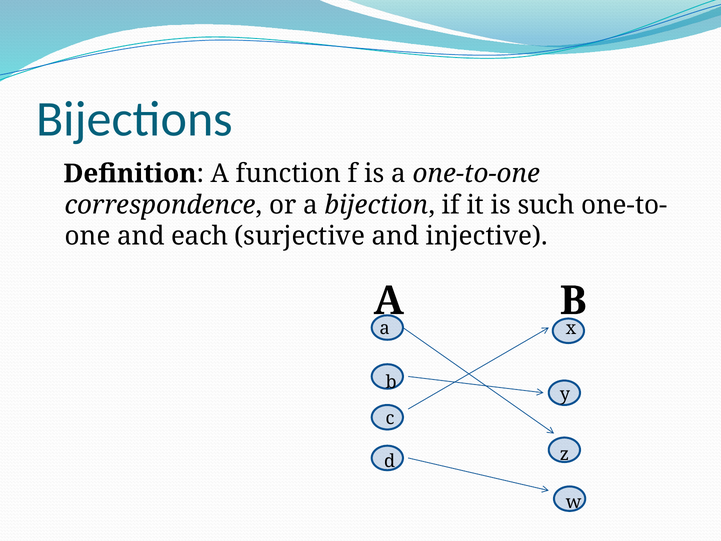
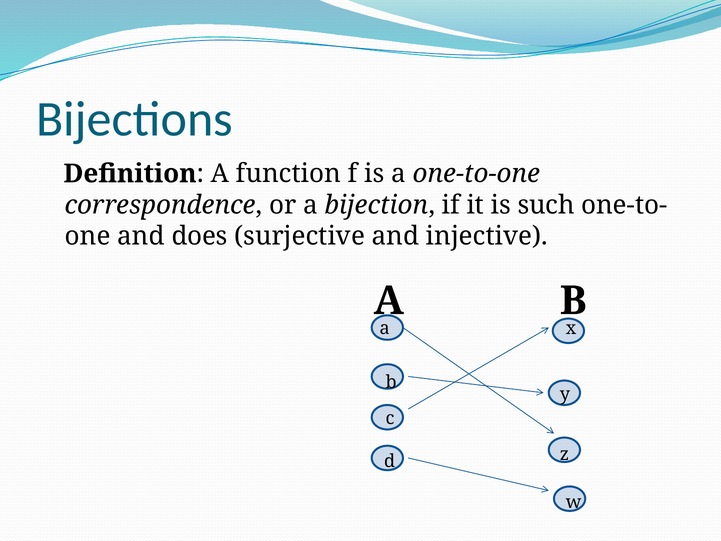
each: each -> does
